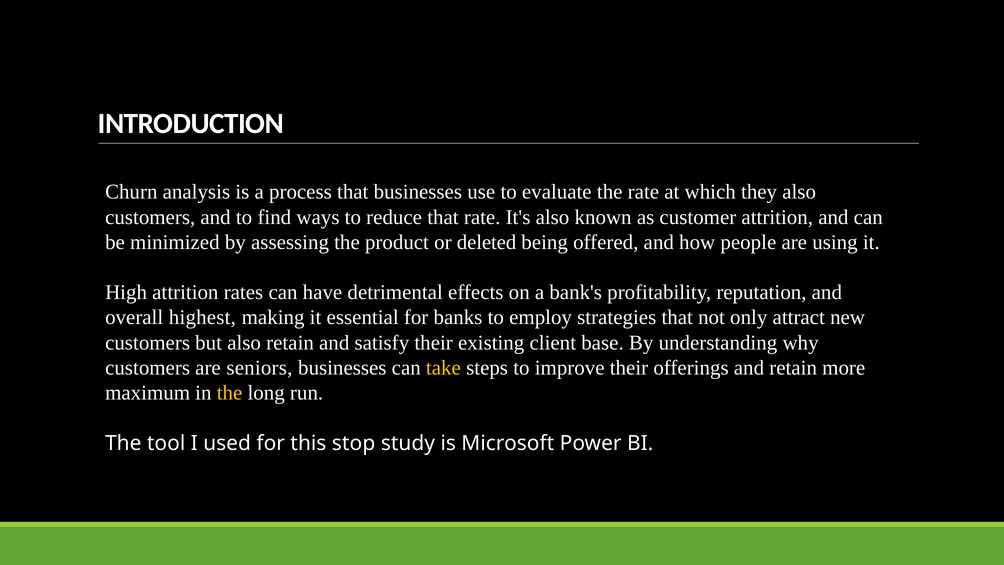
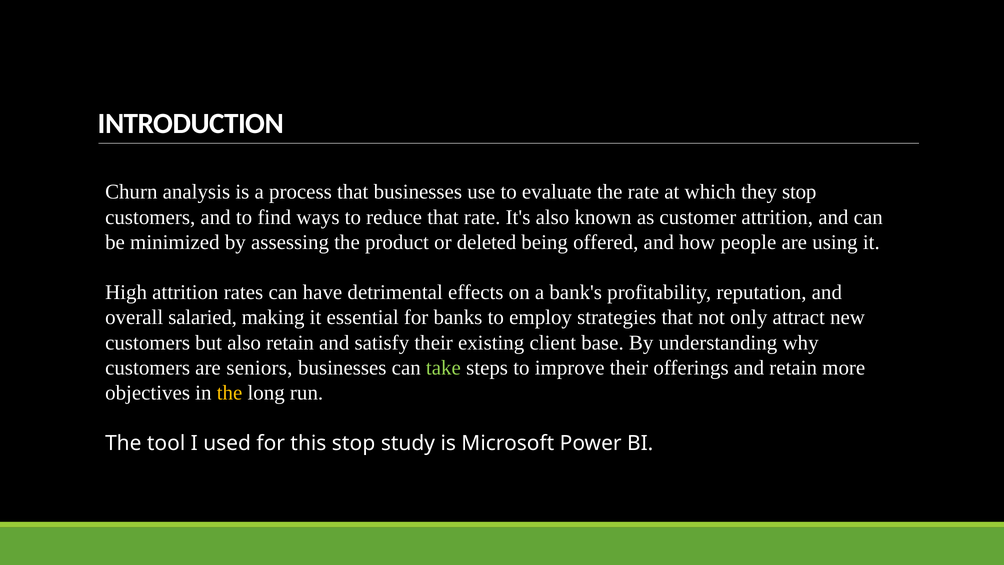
they also: also -> stop
highest: highest -> salaried
take colour: yellow -> light green
maximum: maximum -> objectives
